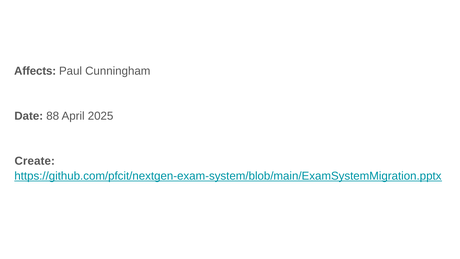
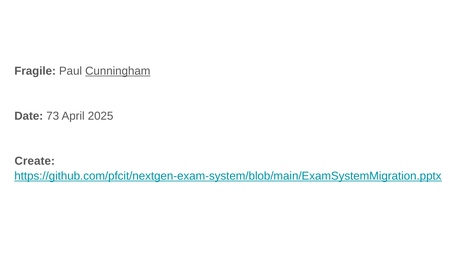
Affects: Affects -> Fragile
Cunningham underline: none -> present
88: 88 -> 73
